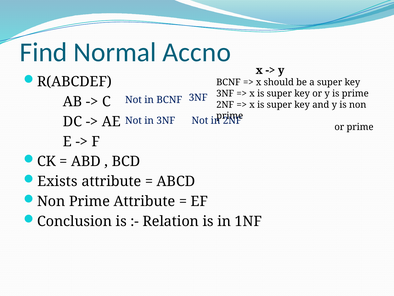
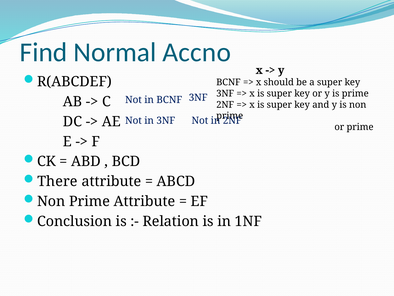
Exists: Exists -> There
